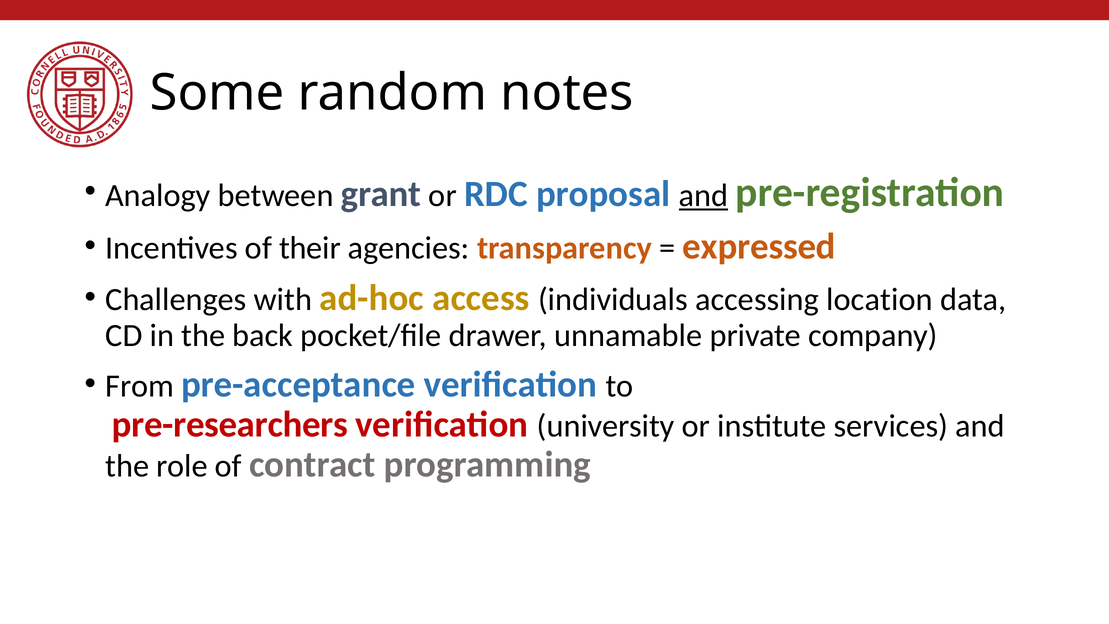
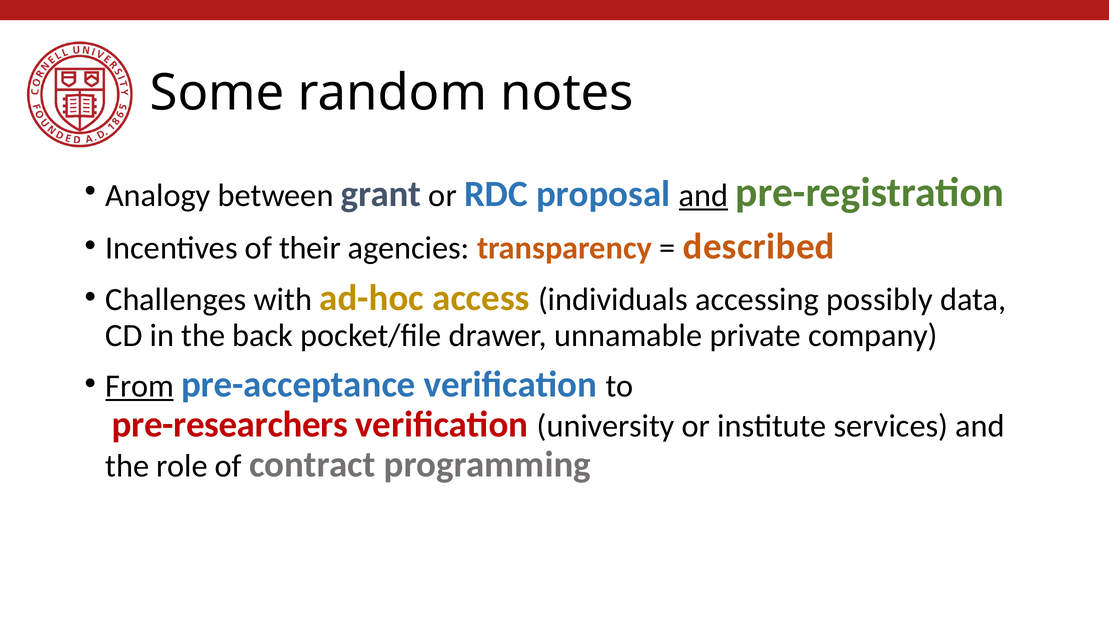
expressed: expressed -> described
location: location -> possibly
From underline: none -> present
